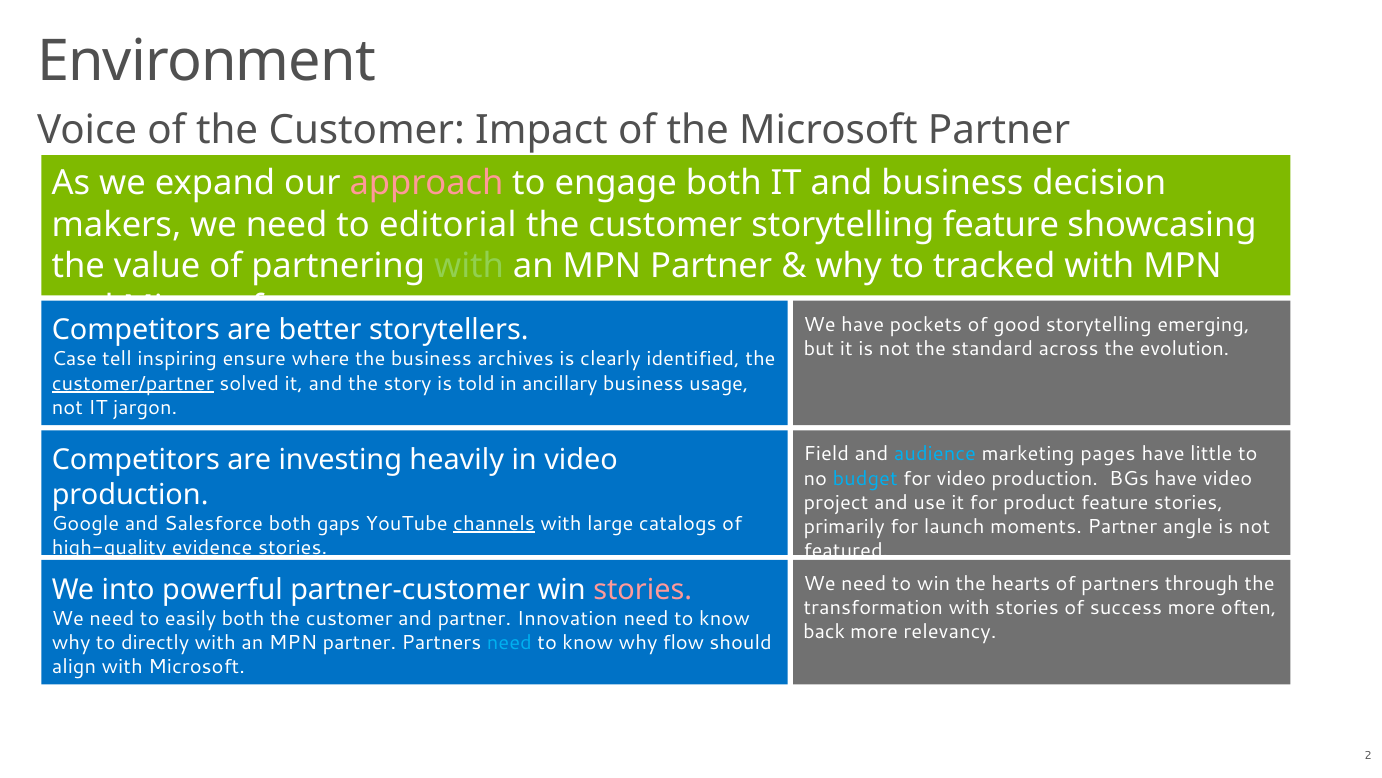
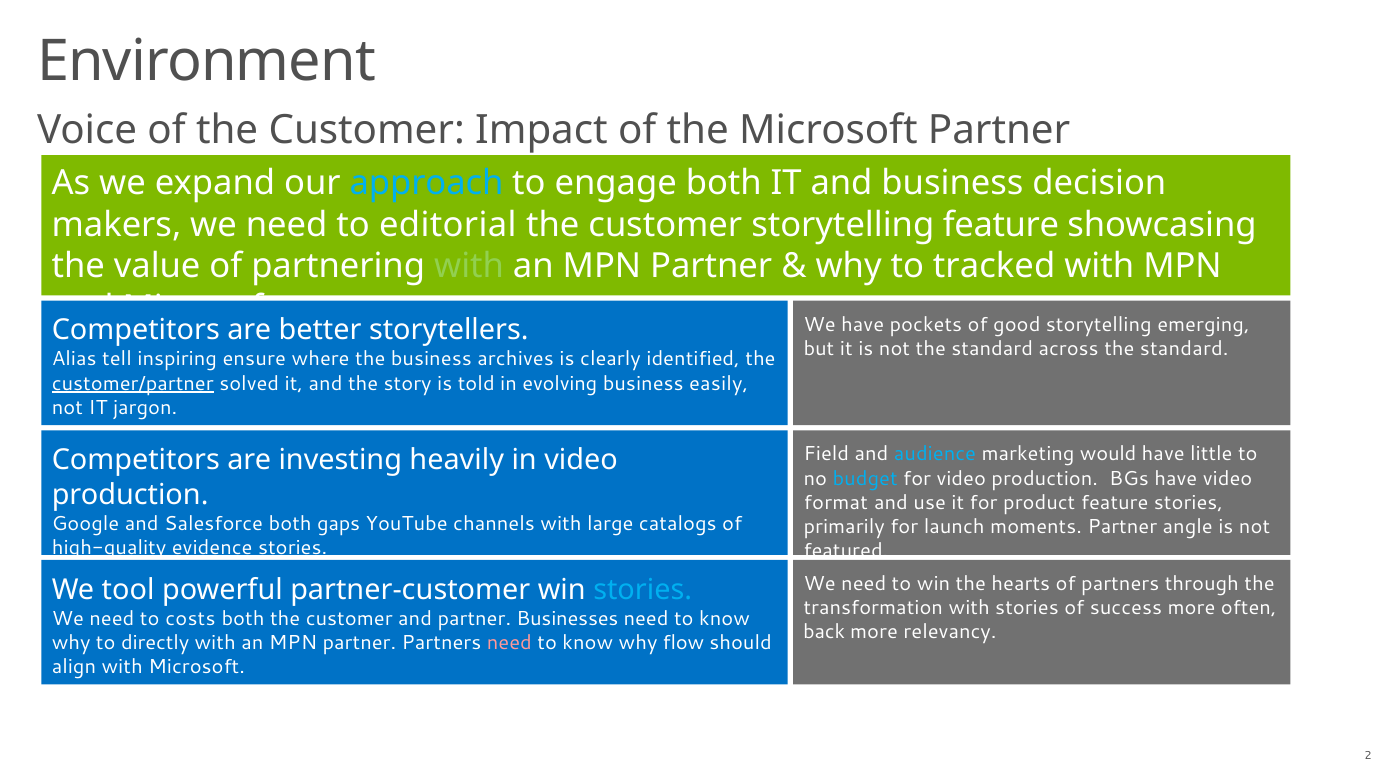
approach colour: pink -> light blue
across the evolution: evolution -> standard
Case: Case -> Alias
ancillary: ancillary -> evolving
usage: usage -> easily
pages: pages -> would
project: project -> format
channels underline: present -> none
into: into -> tool
stories at (643, 589) colour: pink -> light blue
easily: easily -> costs
Innovation: Innovation -> Businesses
need at (509, 642) colour: light blue -> pink
